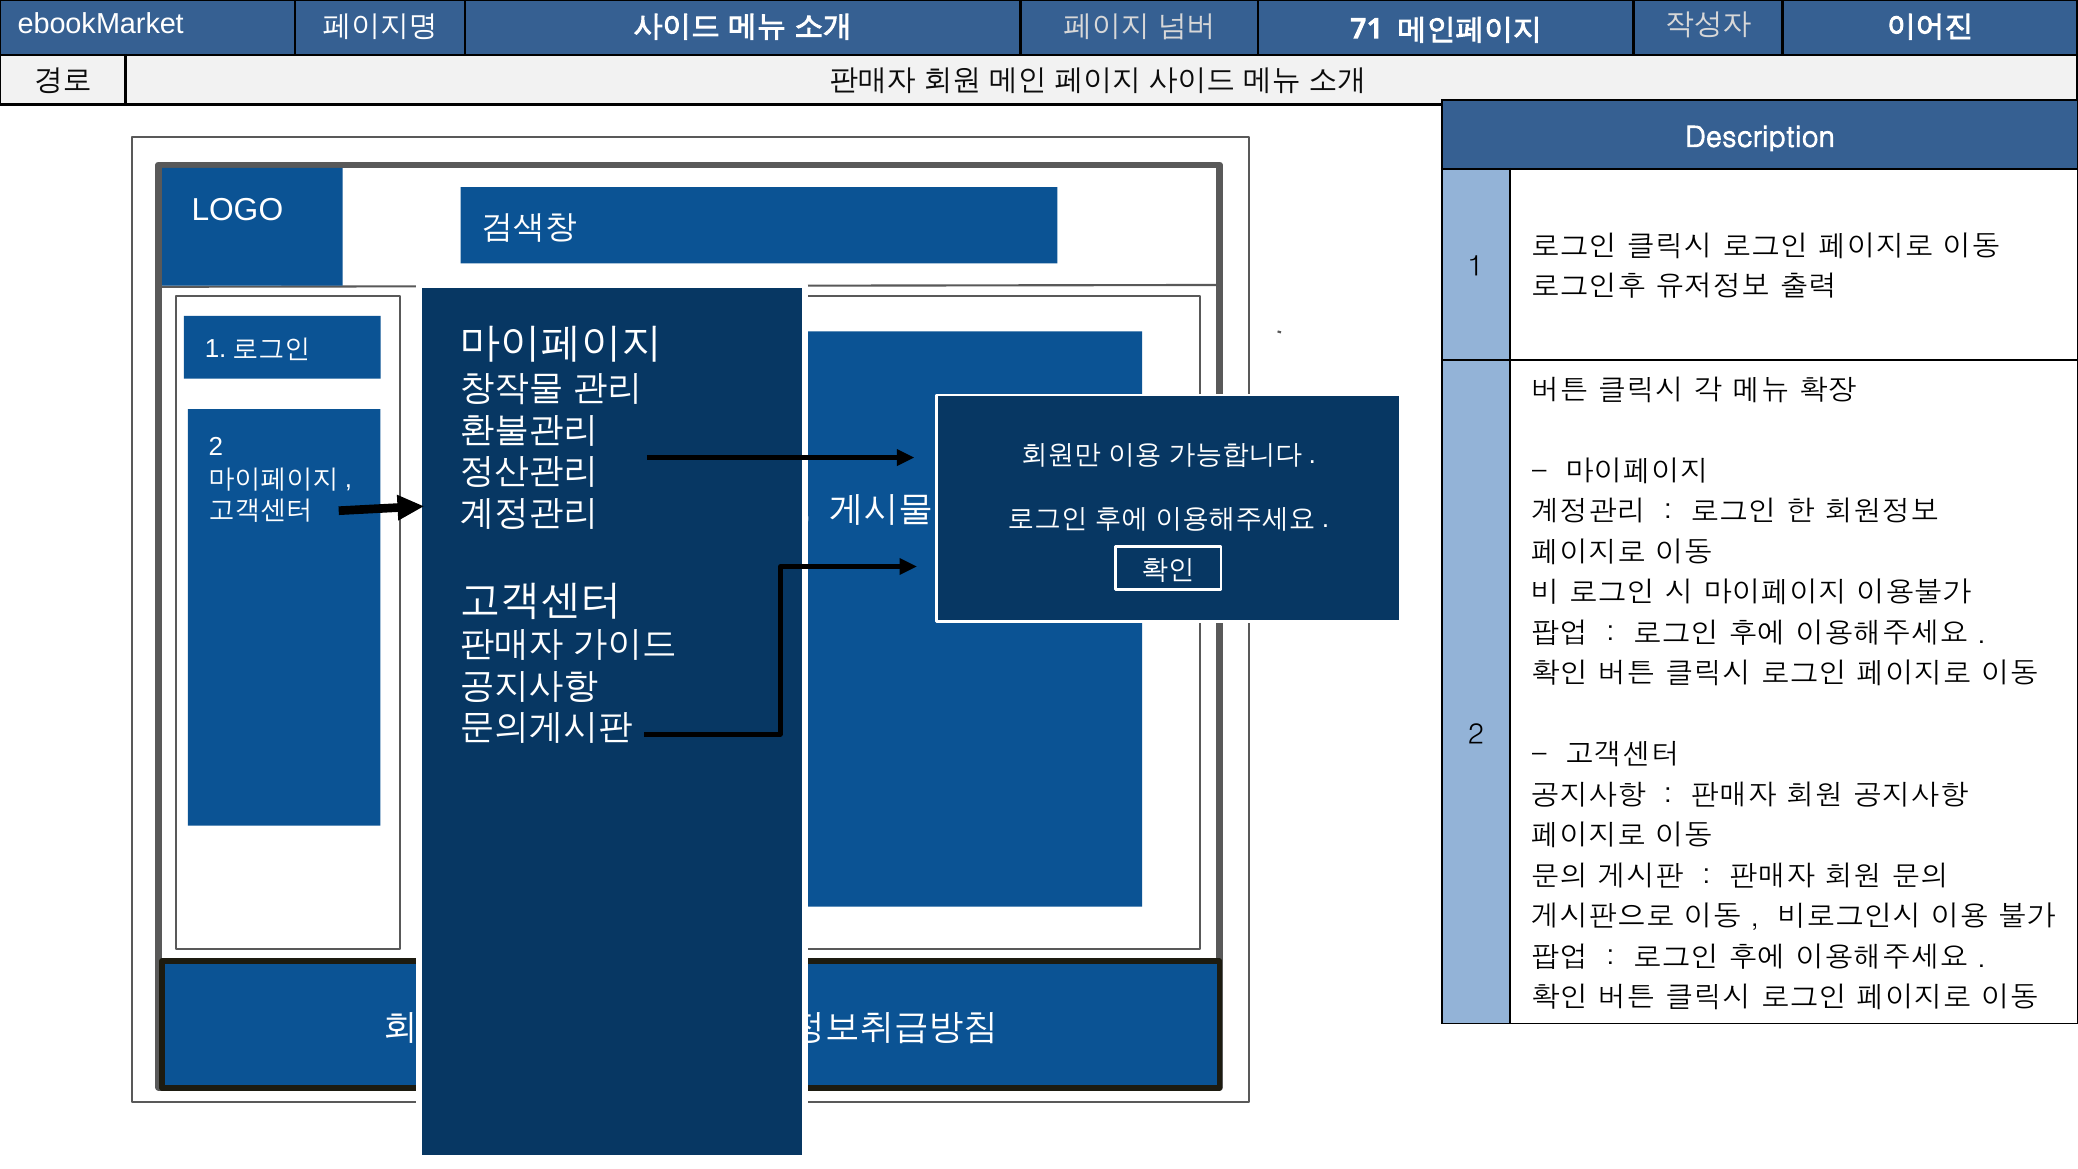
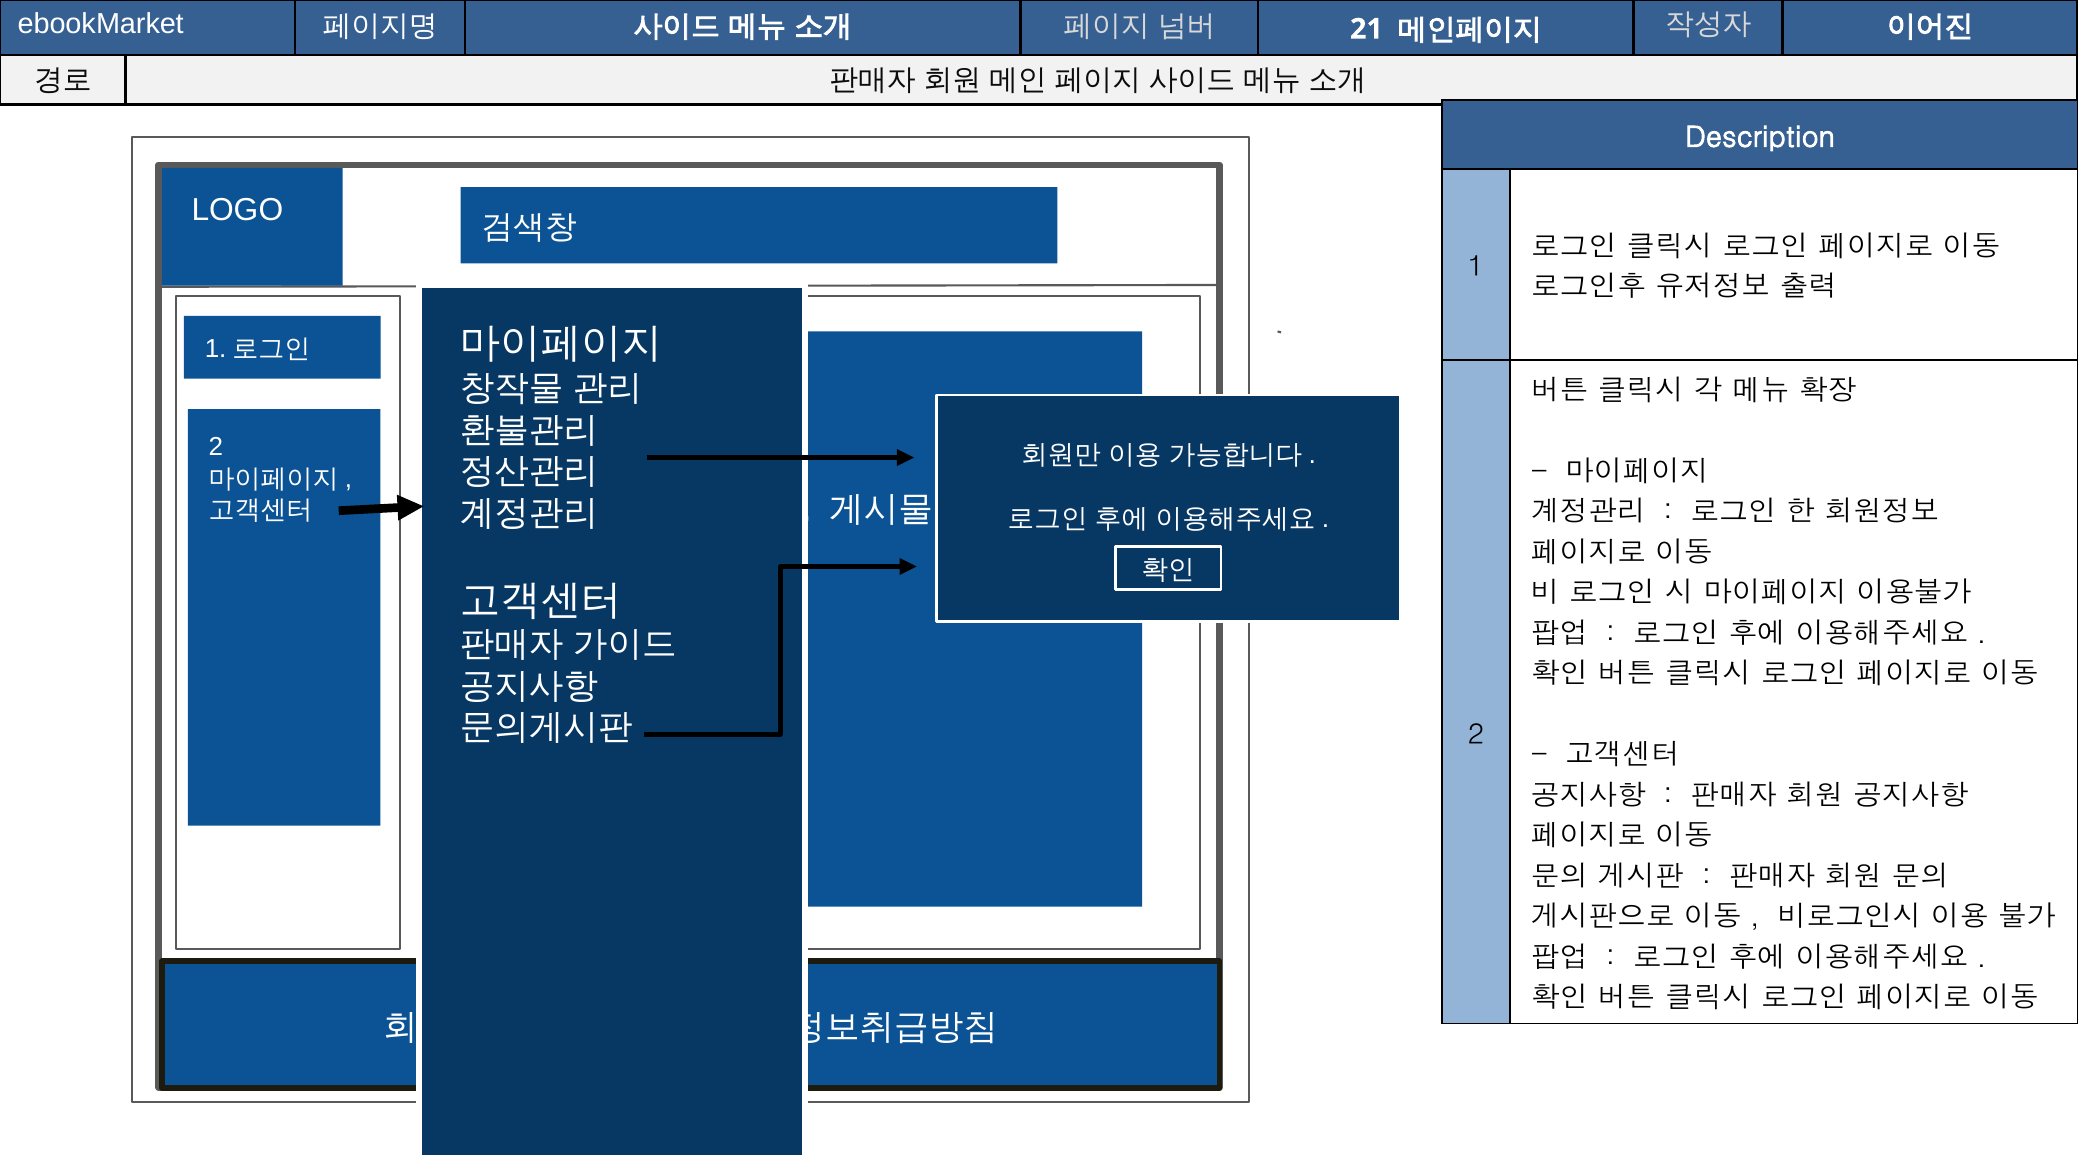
71: 71 -> 21
